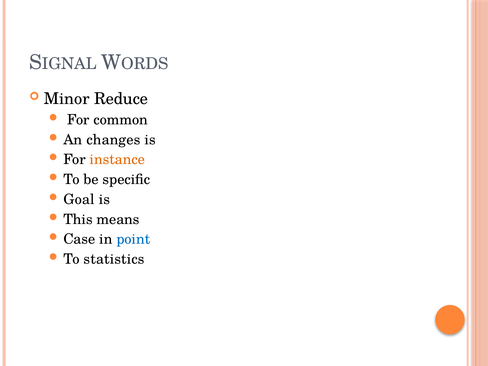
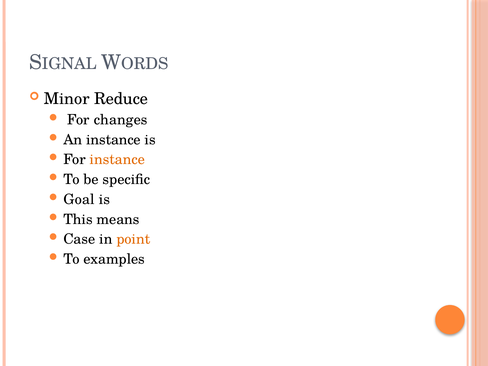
common: common -> changes
An changes: changes -> instance
point colour: blue -> orange
statistics: statistics -> examples
